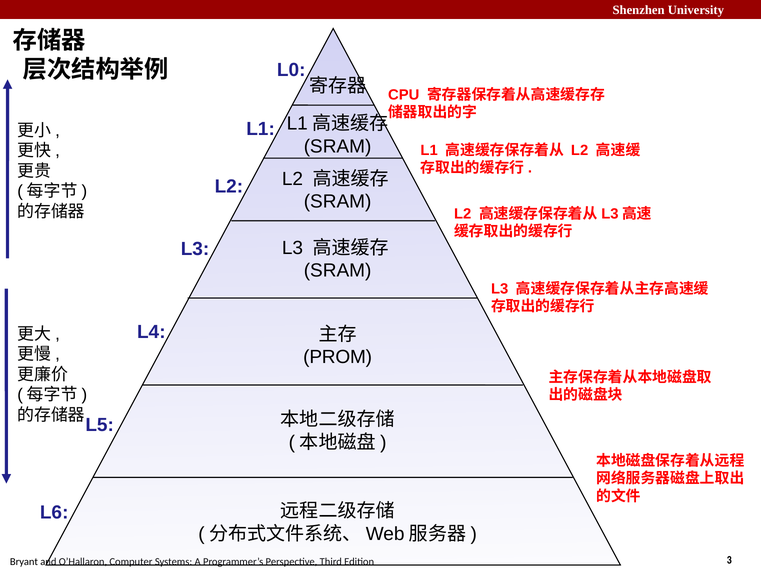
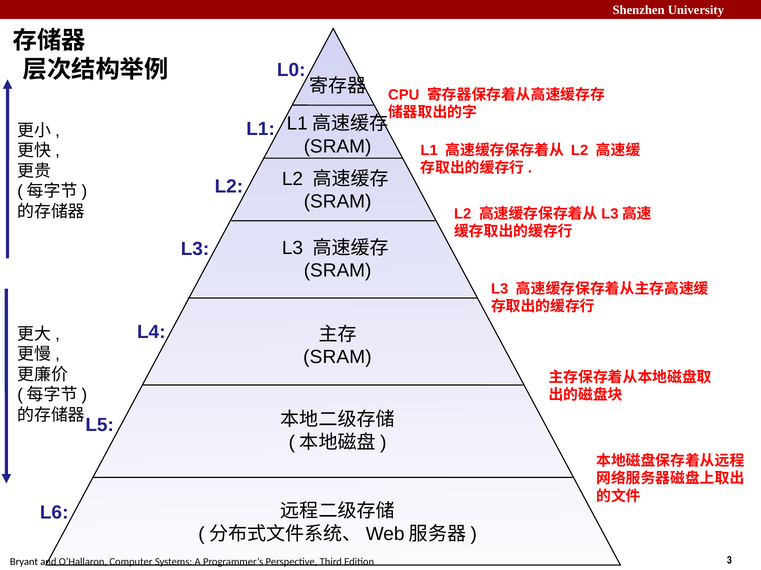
PROM at (338, 358): PROM -> SRAM
